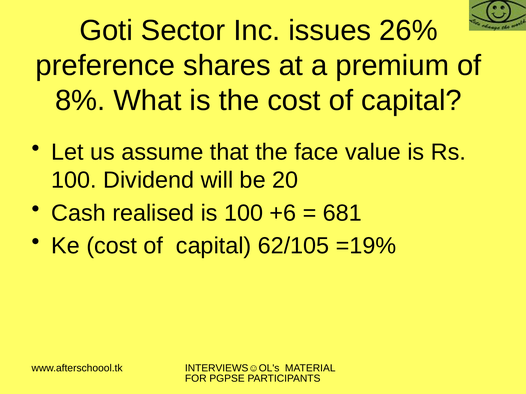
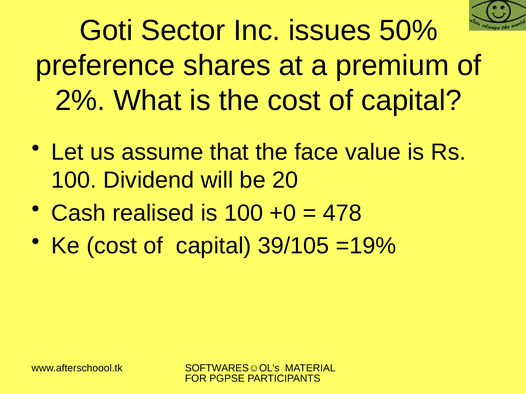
26%: 26% -> 50%
8%: 8% -> 2%
+6: +6 -> +0
681: 681 -> 478
62/105: 62/105 -> 39/105
INTERVIEWS☺OL's: INTERVIEWS☺OL's -> SOFTWARES☺OL's
